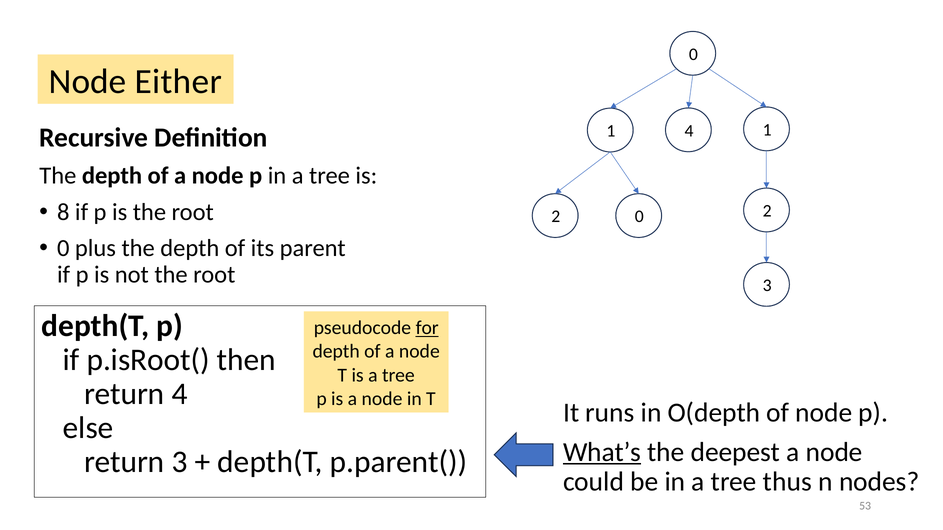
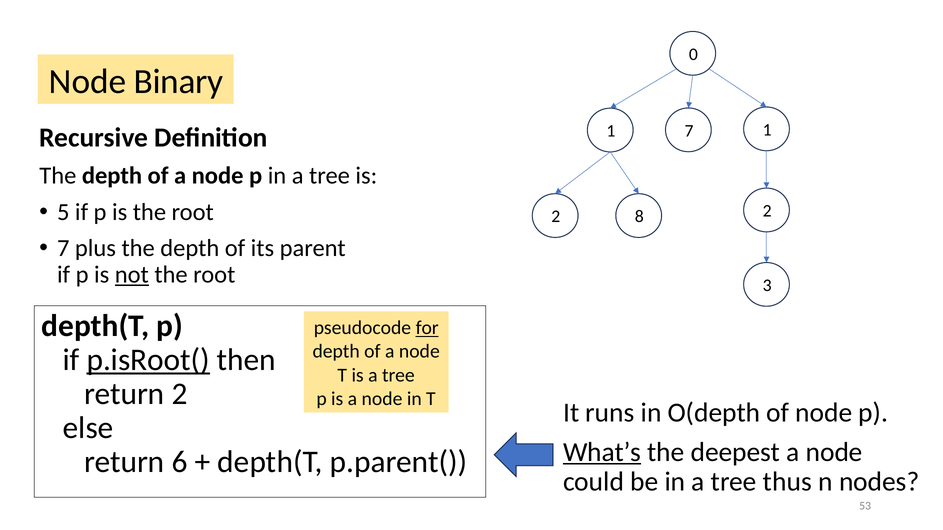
Either: Either -> Binary
1 4: 4 -> 7
8: 8 -> 5
2 0: 0 -> 8
0 at (63, 249): 0 -> 7
not underline: none -> present
p.isRoot( underline: none -> present
return 4: 4 -> 2
return 3: 3 -> 6
